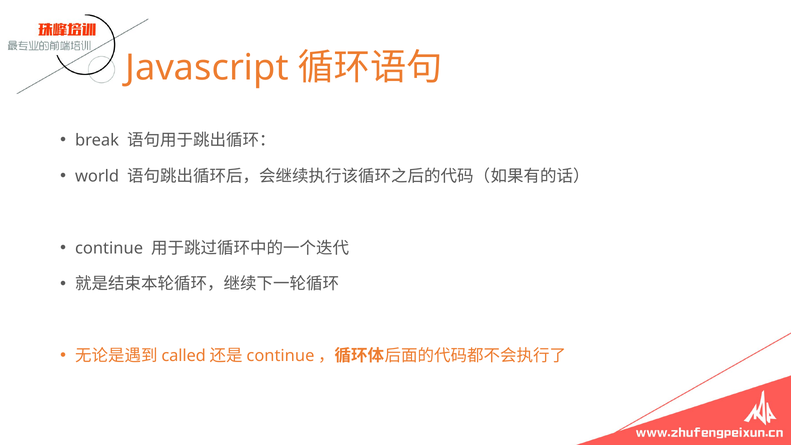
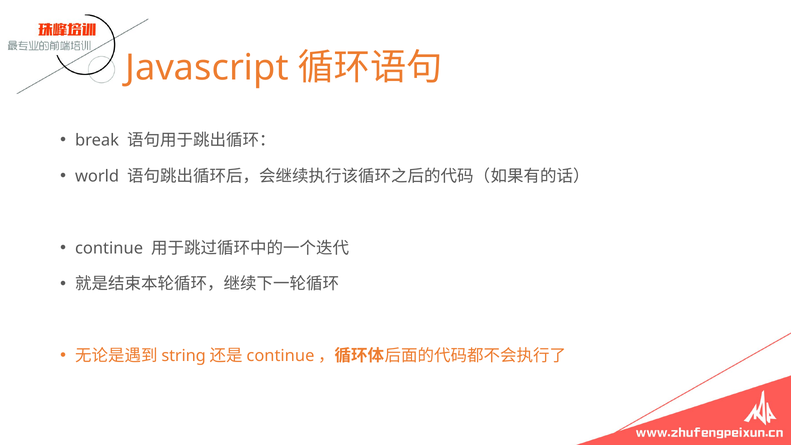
called: called -> string
